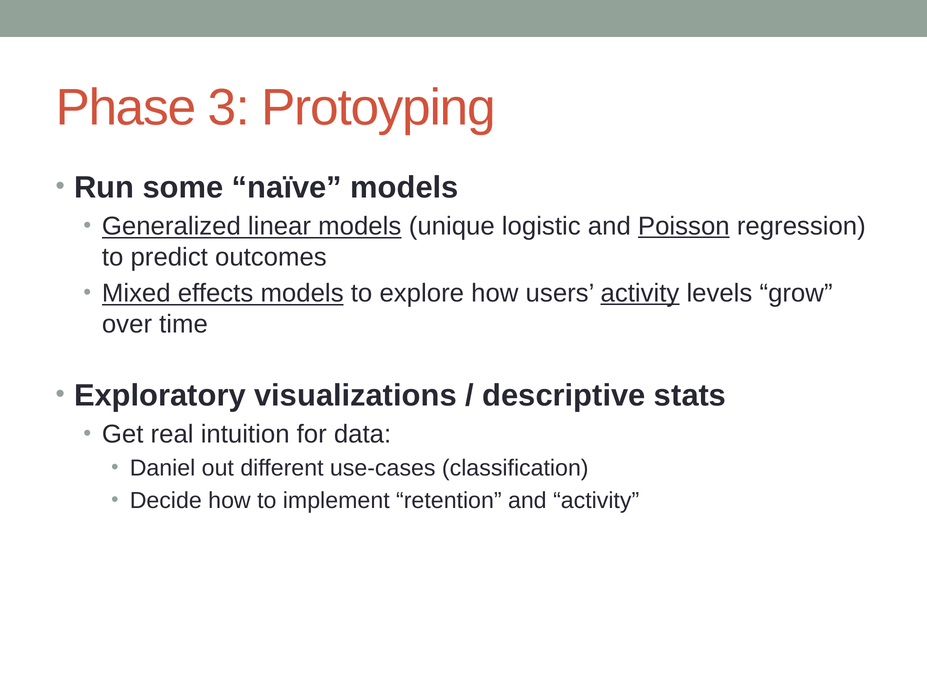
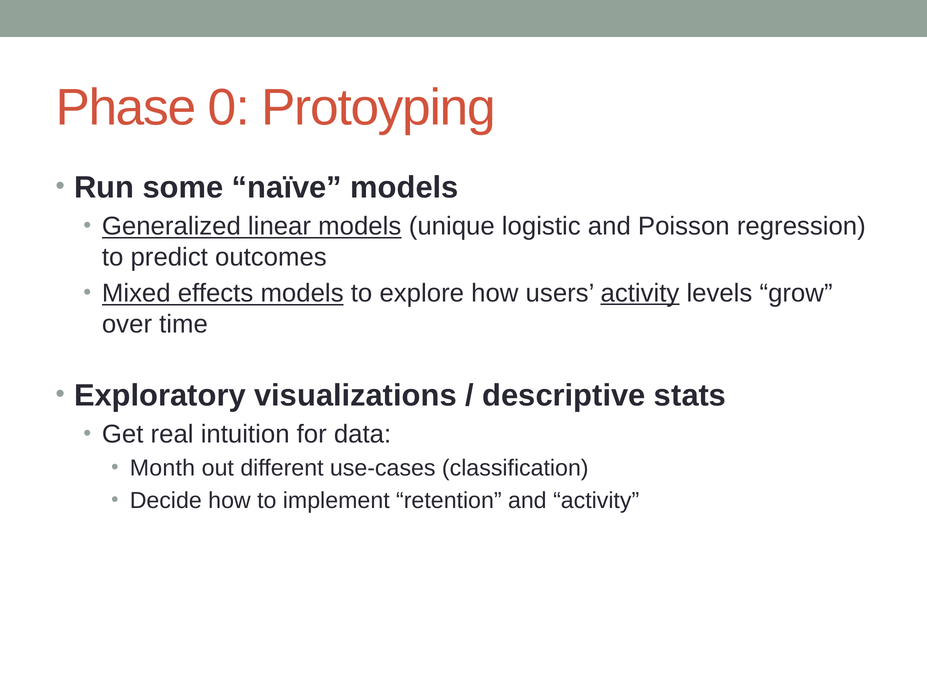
3: 3 -> 0
Poisson underline: present -> none
Daniel: Daniel -> Month
